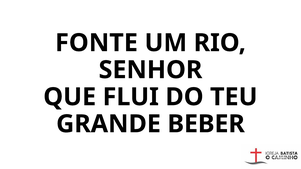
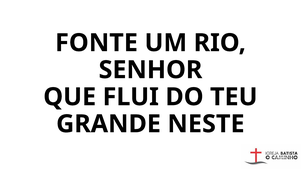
BEBER: BEBER -> NESTE
